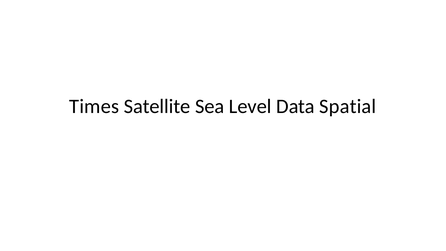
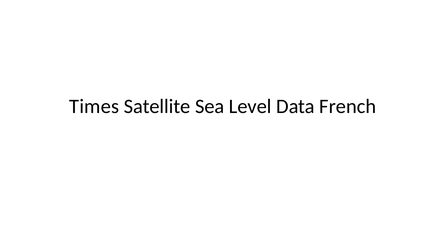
Spatial: Spatial -> French
